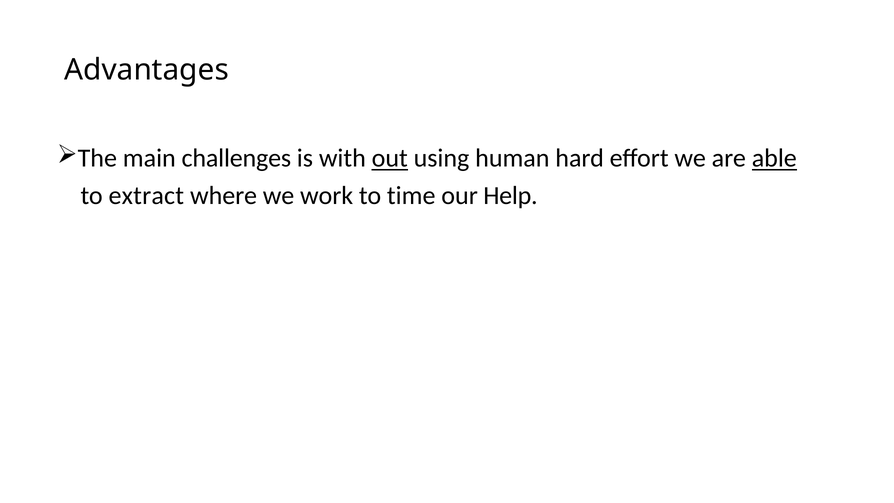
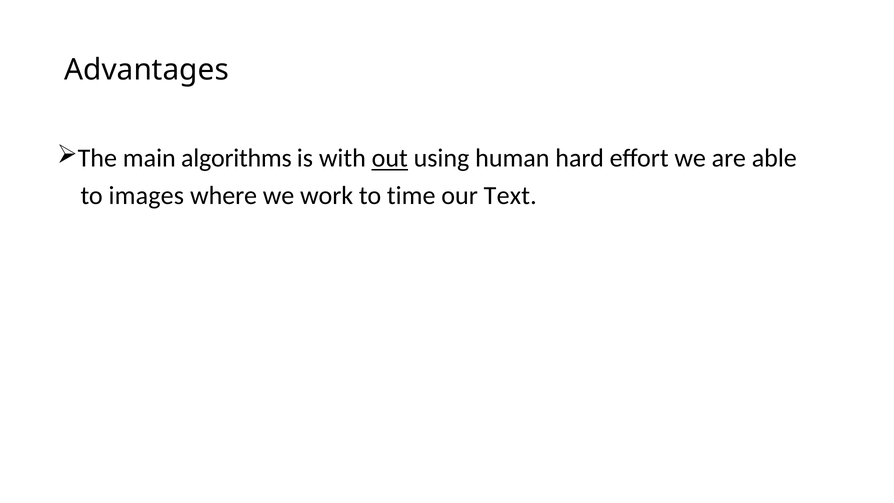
challenges: challenges -> algorithms
able underline: present -> none
extract: extract -> images
Help: Help -> Text
